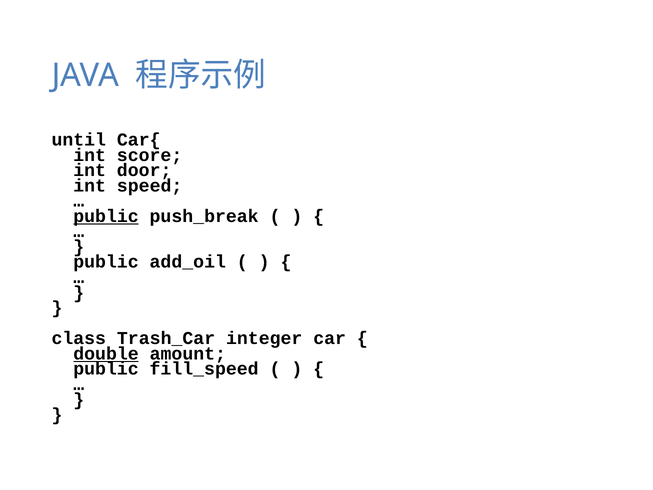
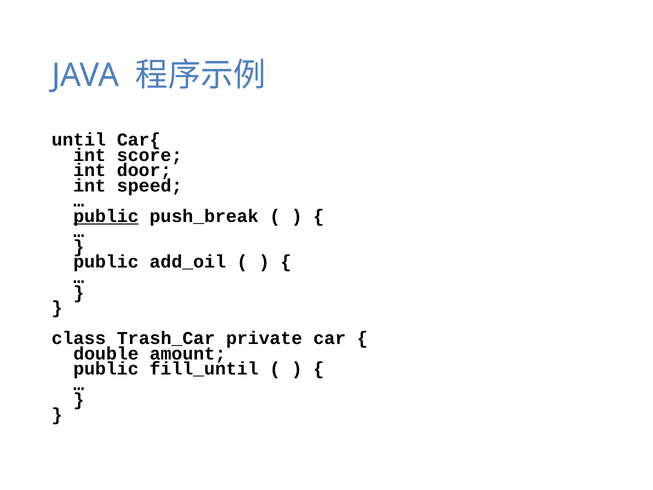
integer: integer -> private
double underline: present -> none
fill_speed: fill_speed -> fill_until
